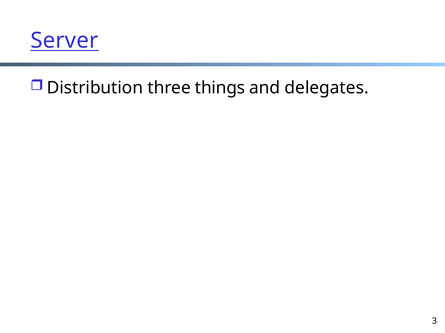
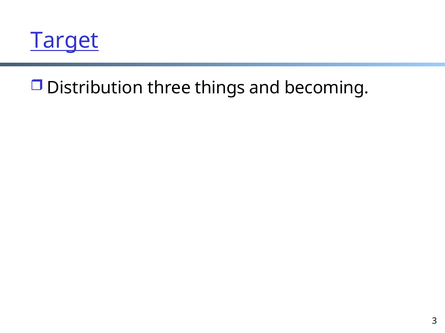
Server: Server -> Target
delegates: delegates -> becoming
